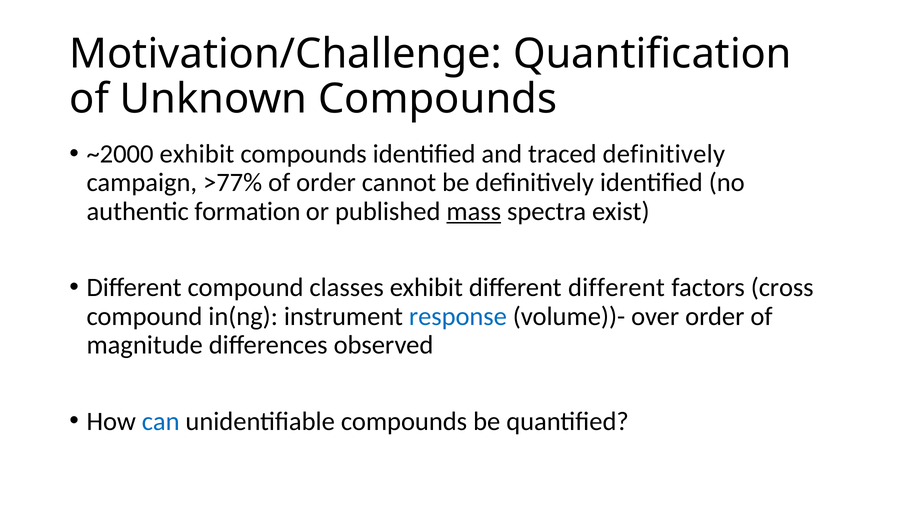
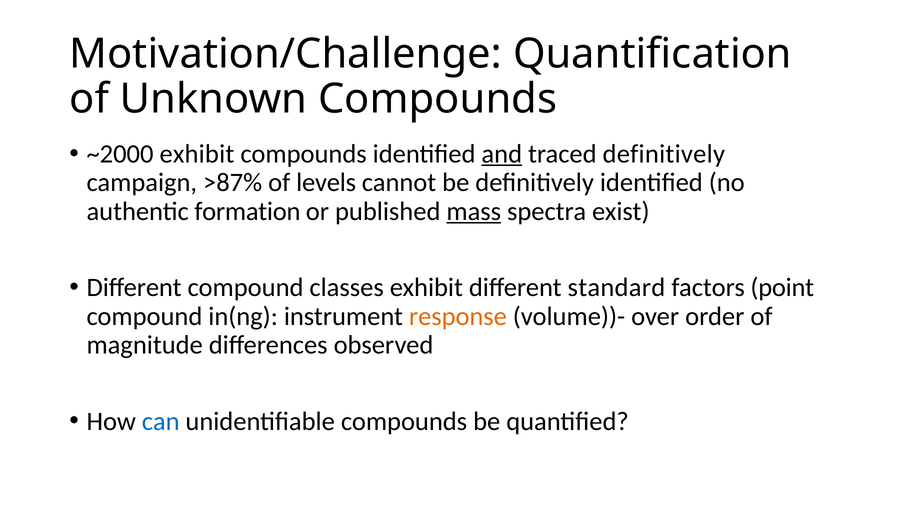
and underline: none -> present
>77%: >77% -> >87%
of order: order -> levels
different different: different -> standard
cross: cross -> point
response colour: blue -> orange
